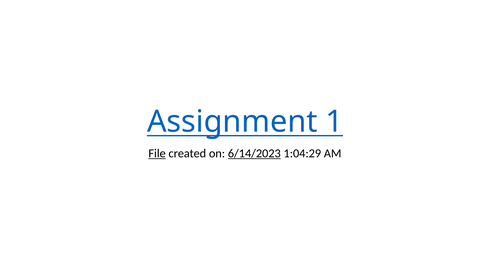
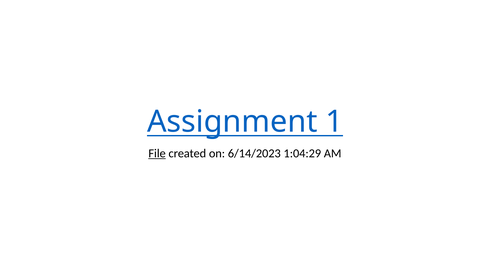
6/14/2023 underline: present -> none
